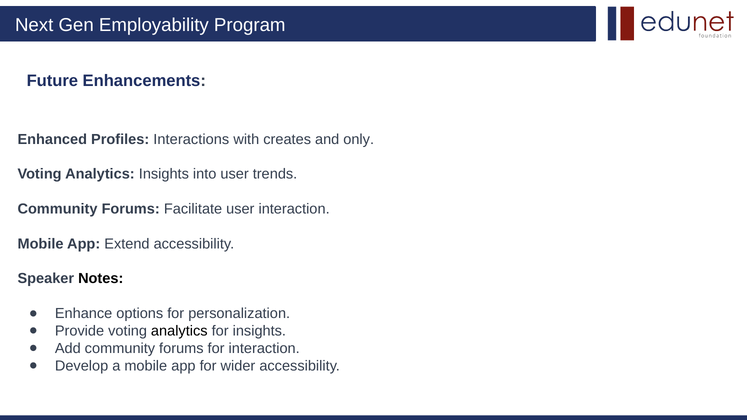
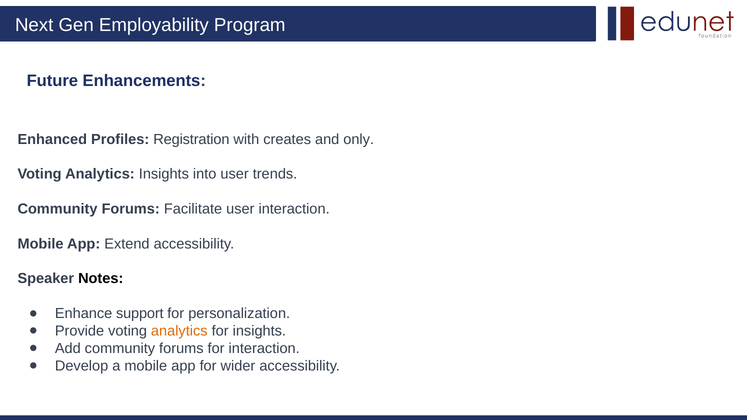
Interactions: Interactions -> Registration
options: options -> support
analytics at (179, 331) colour: black -> orange
